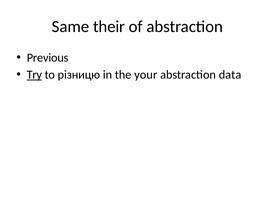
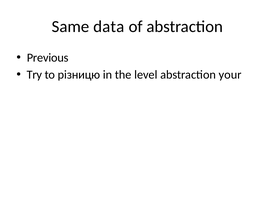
their: their -> data
Try underline: present -> none
your: your -> level
data: data -> your
